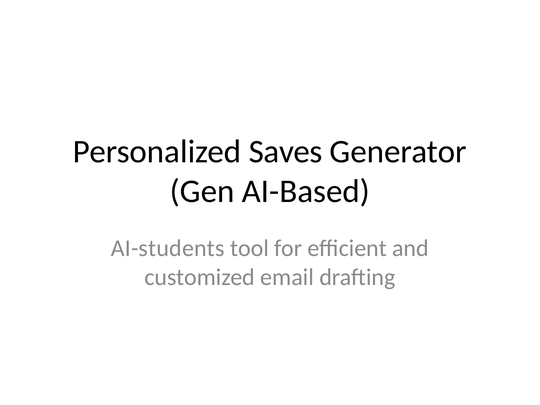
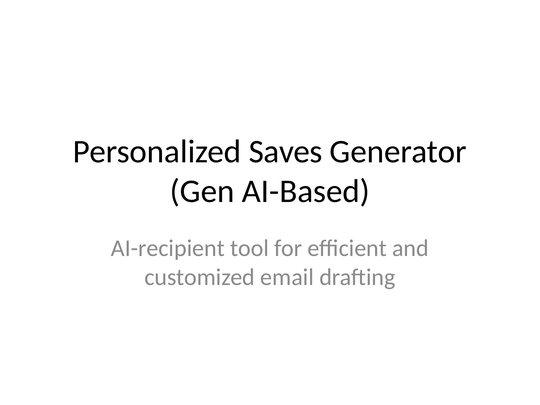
AI-students: AI-students -> AI-recipient
